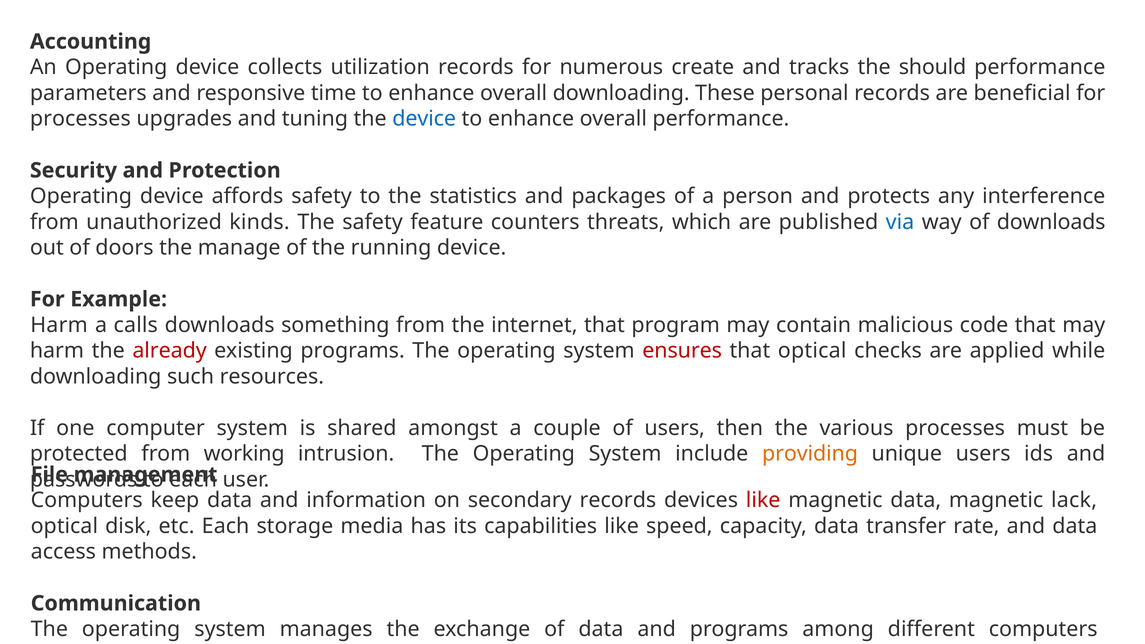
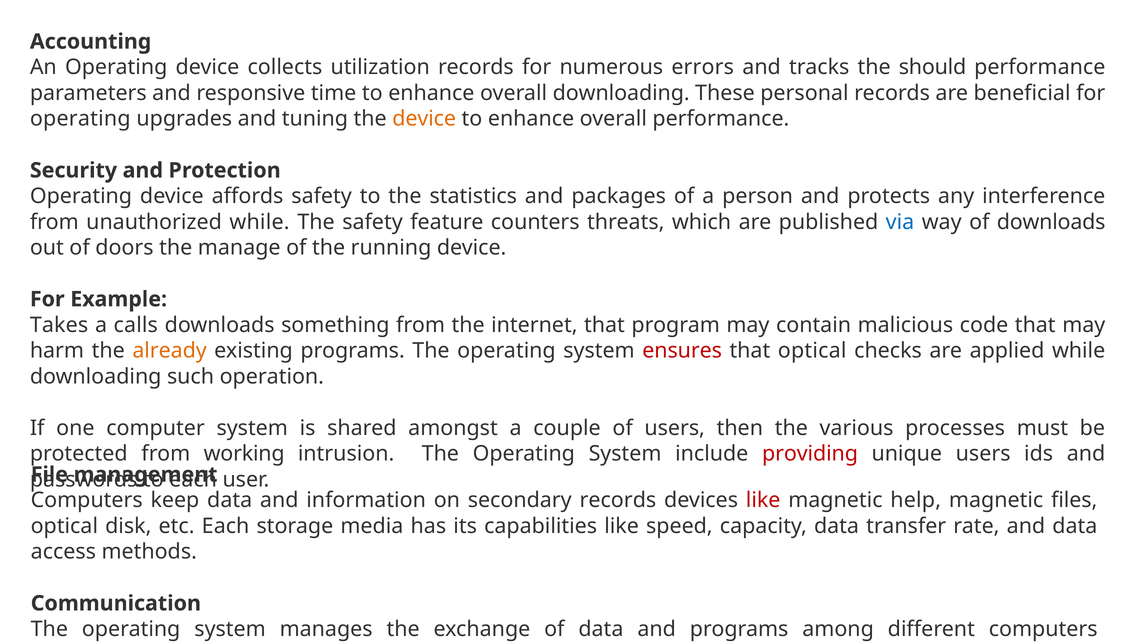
create: create -> errors
processes at (80, 119): processes -> operating
device at (424, 119) colour: blue -> orange
unauthorized kinds: kinds -> while
Harm at (59, 325): Harm -> Takes
already colour: red -> orange
resources: resources -> operation
providing colour: orange -> red
magnetic data: data -> help
lack: lack -> files
